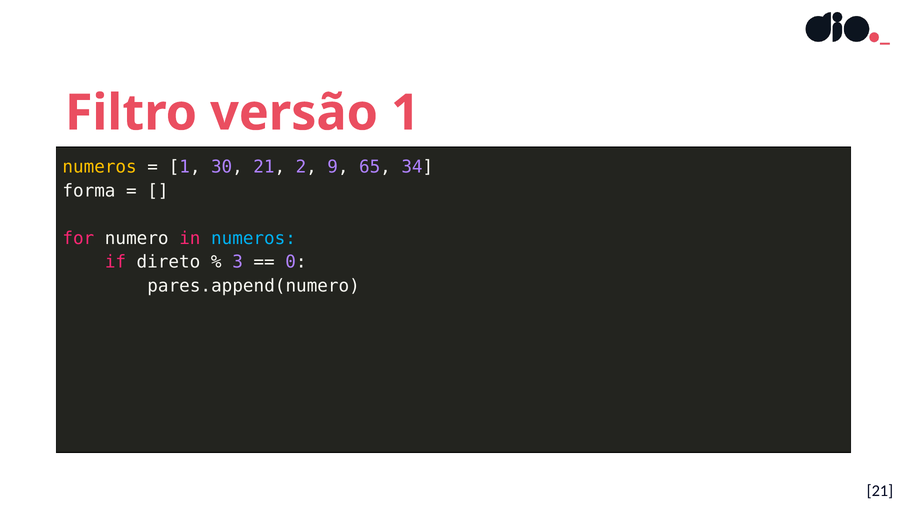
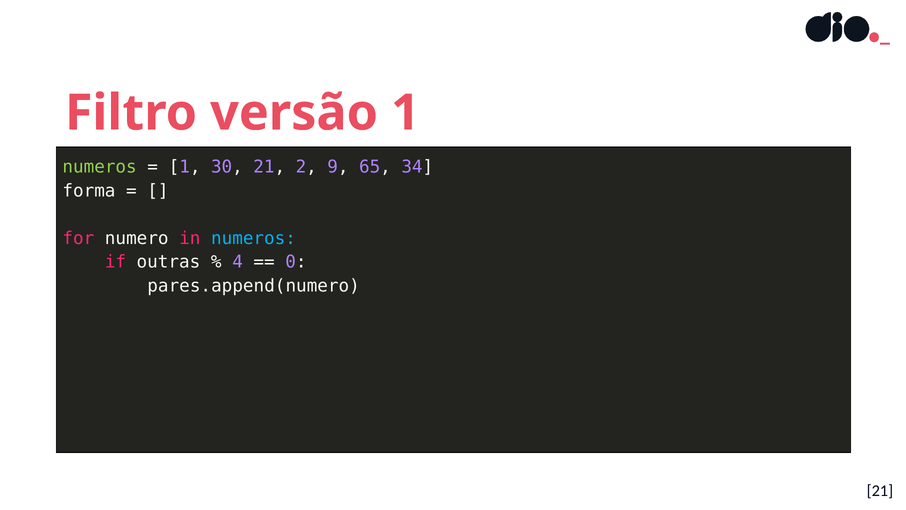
numeros at (100, 167) colour: yellow -> light green
direto: direto -> outras
3: 3 -> 4
